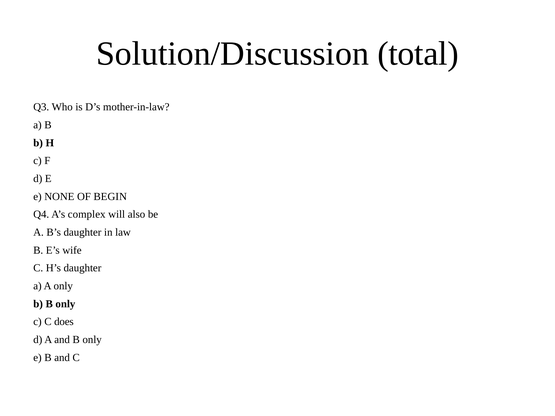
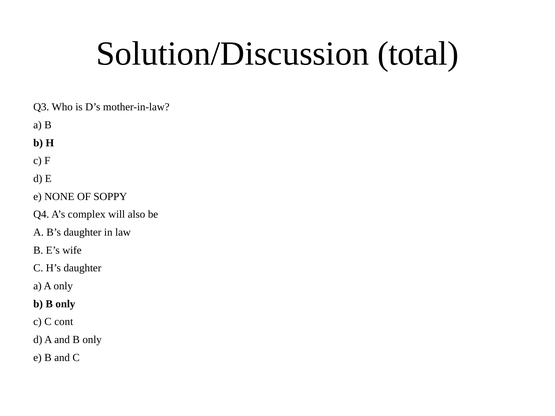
BEGIN: BEGIN -> SOPPY
does: does -> cont
